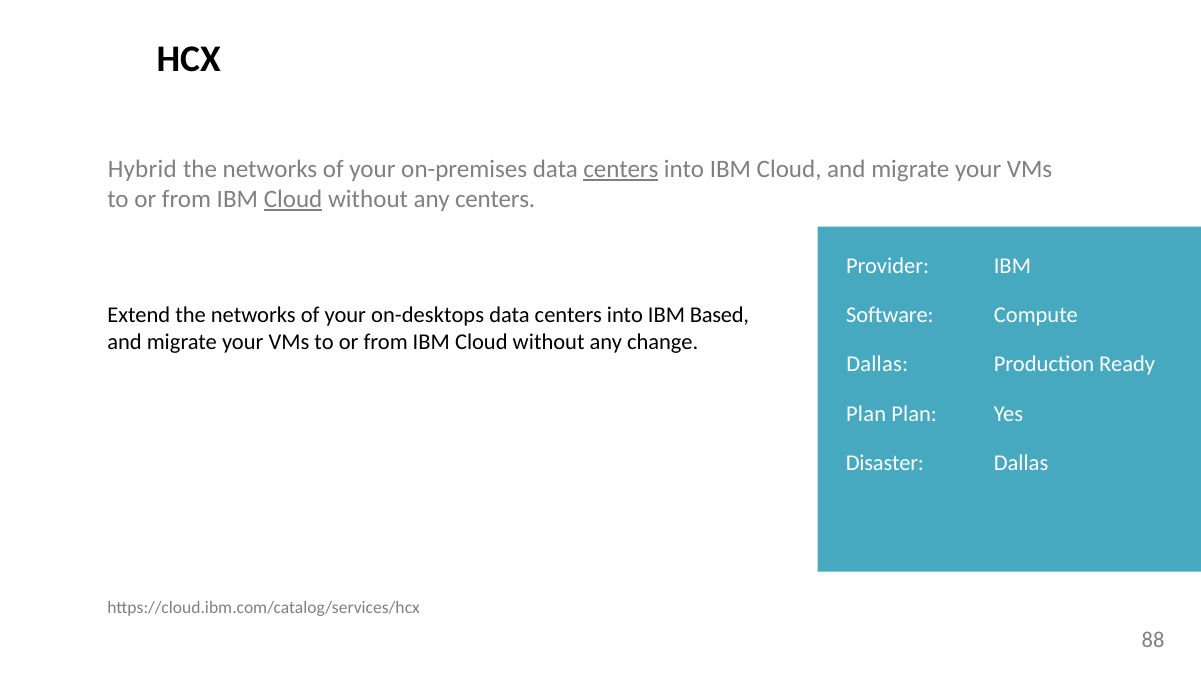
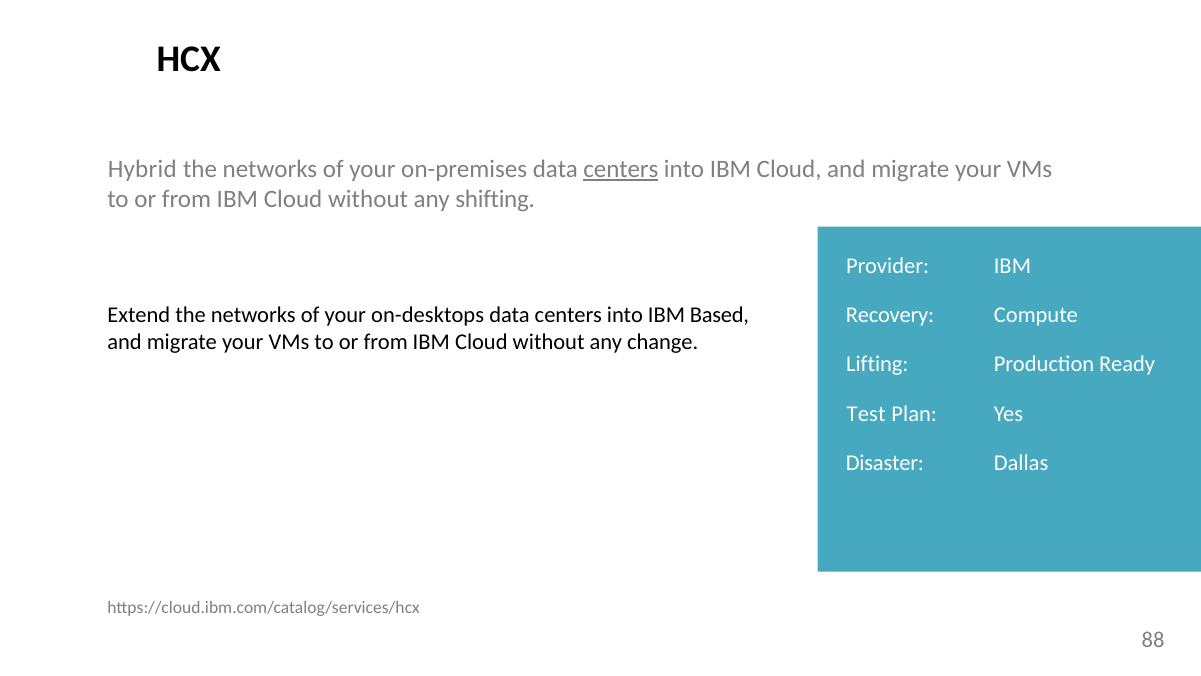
Cloud at (293, 199) underline: present -> none
any centers: centers -> shifting
Software: Software -> Recovery
Dallas at (877, 364): Dallas -> Lifting
Plan at (866, 414): Plan -> Test
